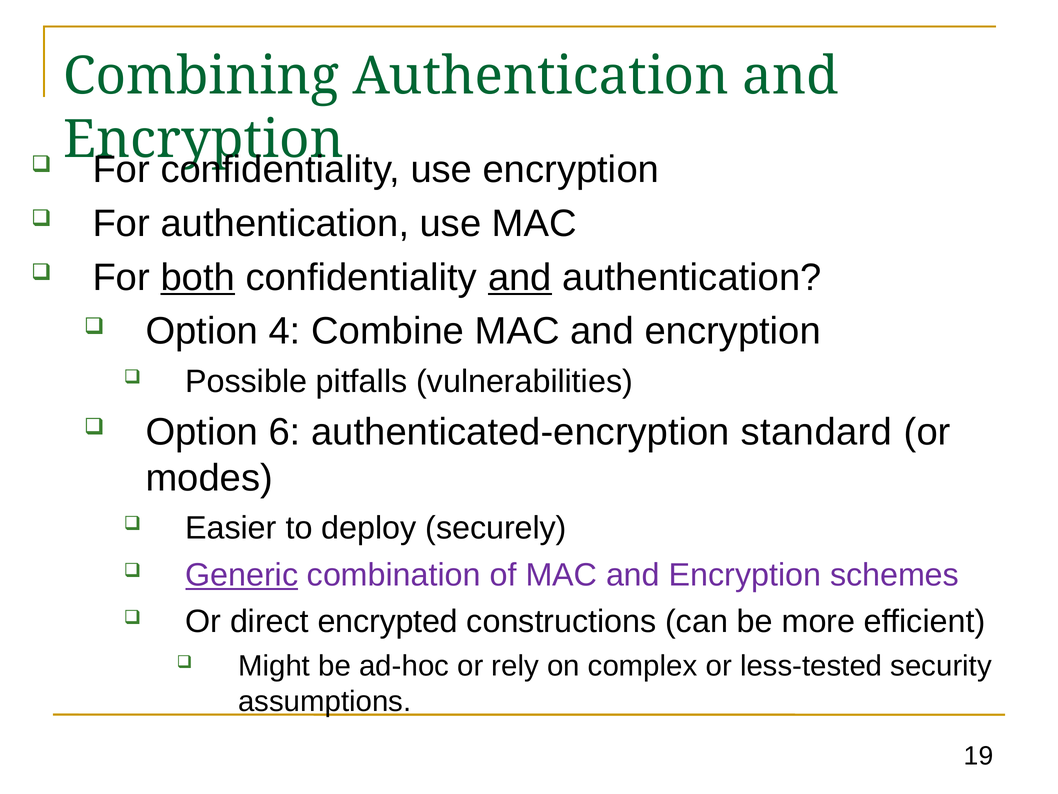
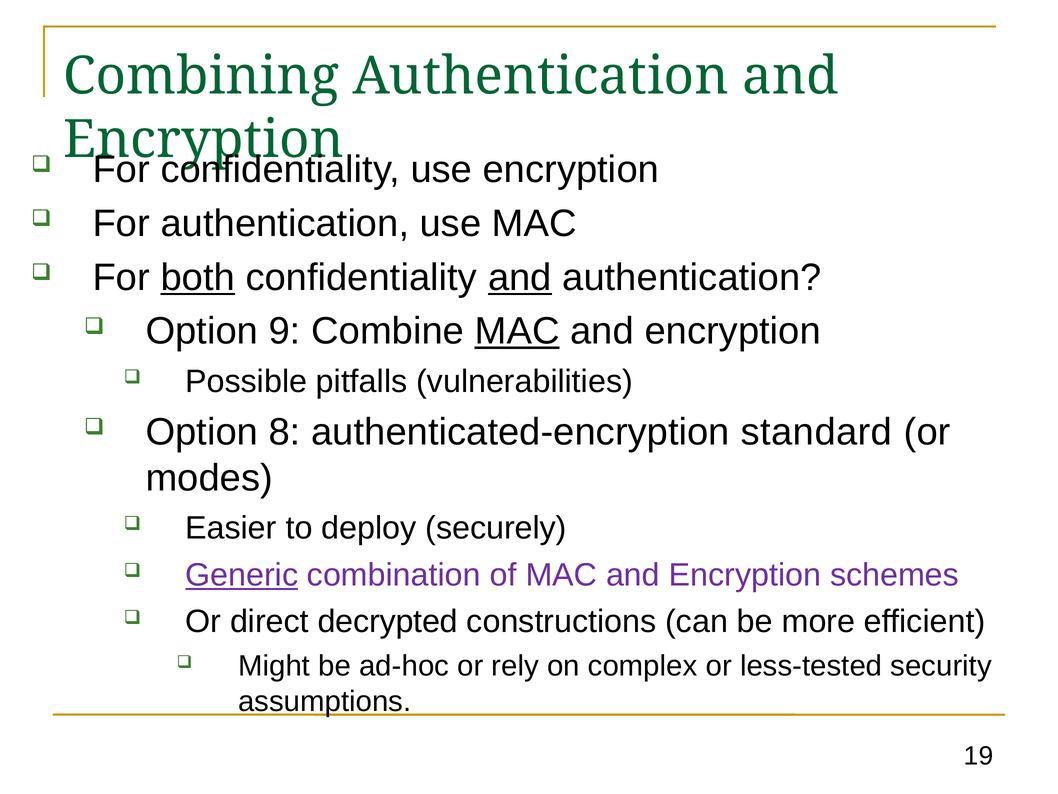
4: 4 -> 9
MAC at (517, 331) underline: none -> present
6: 6 -> 8
encrypted: encrypted -> decrypted
